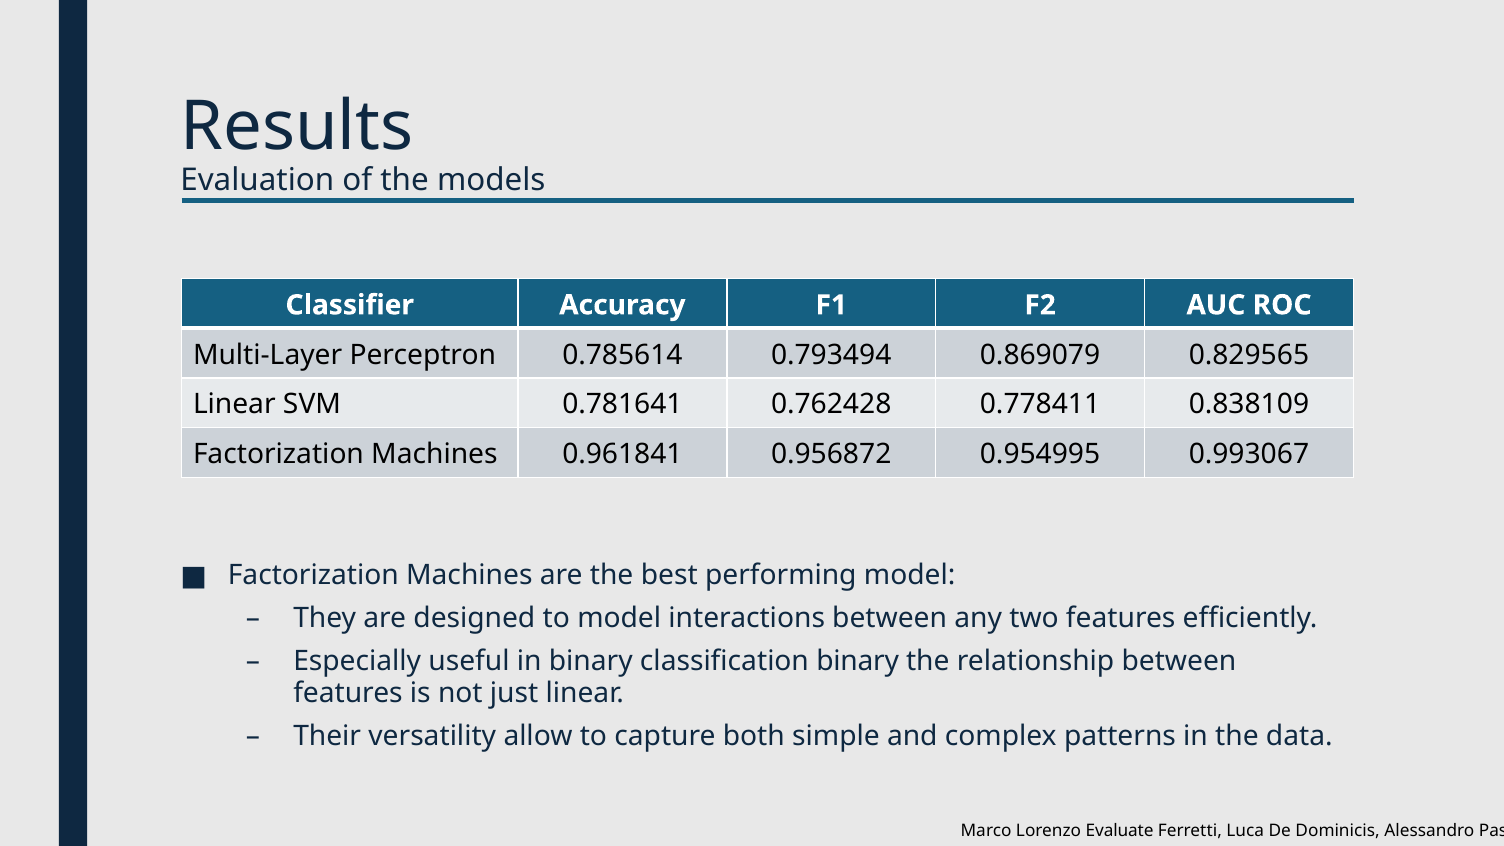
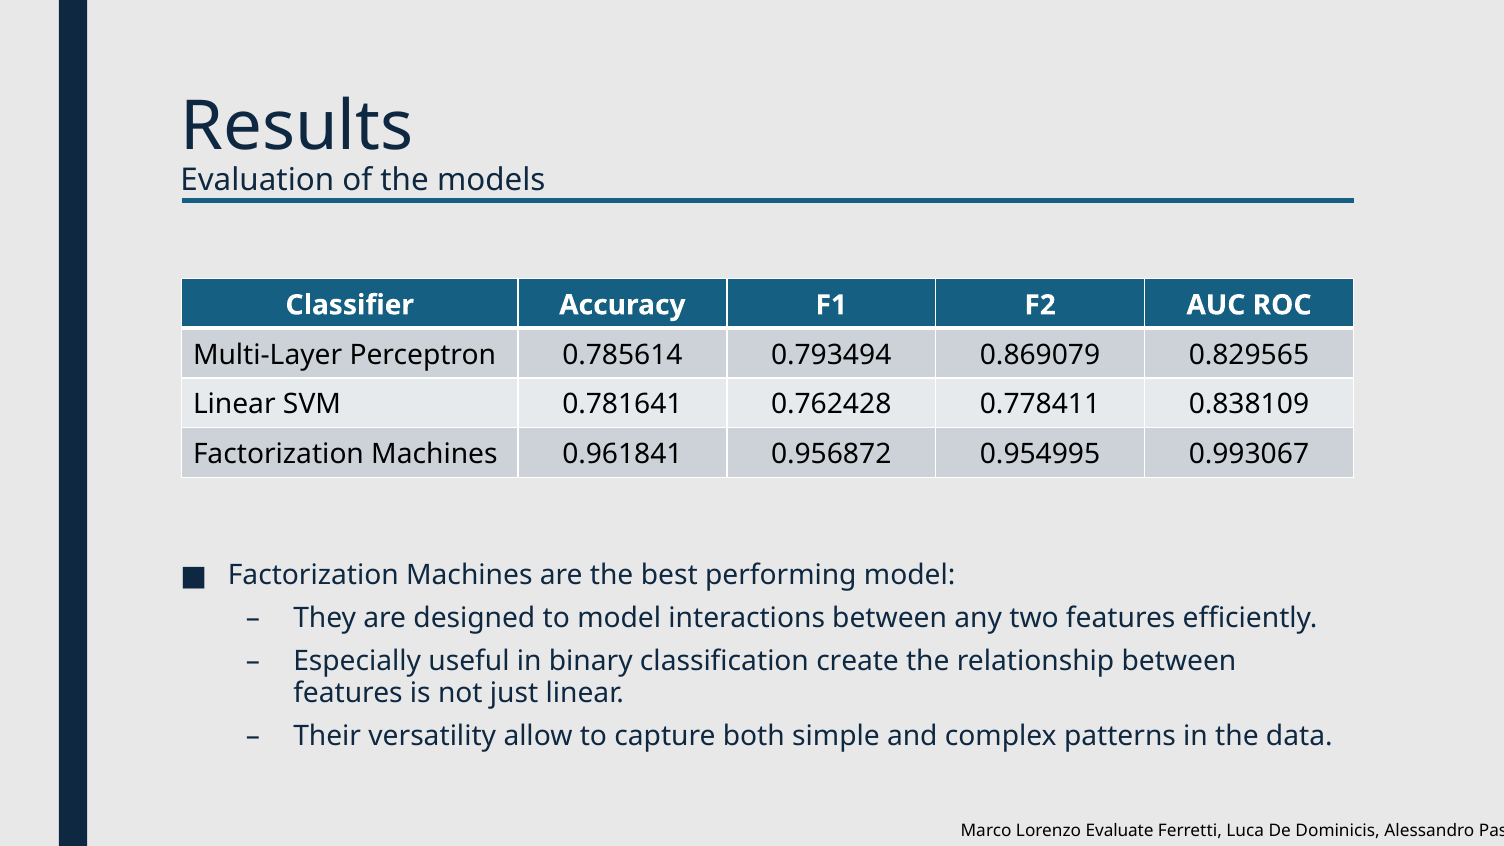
classification binary: binary -> create
